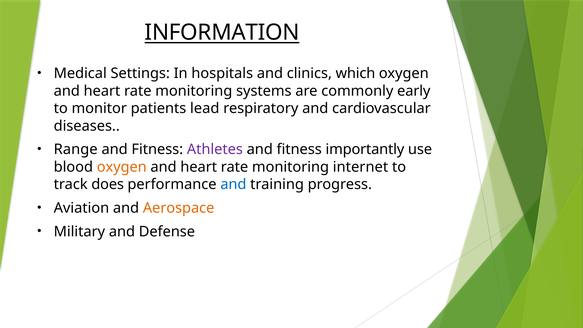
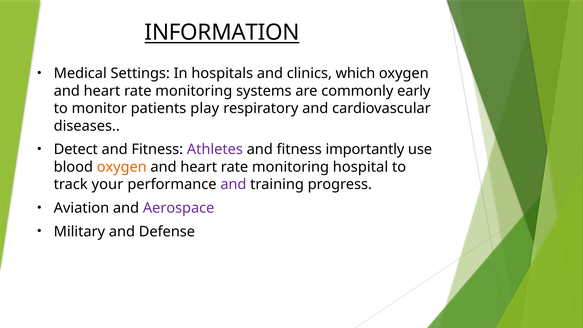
lead: lead -> play
Range: Range -> Detect
internet: internet -> hospital
does: does -> your
and at (233, 184) colour: blue -> purple
Aerospace colour: orange -> purple
